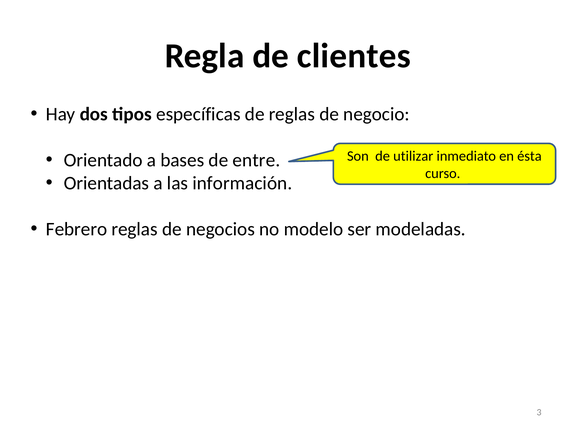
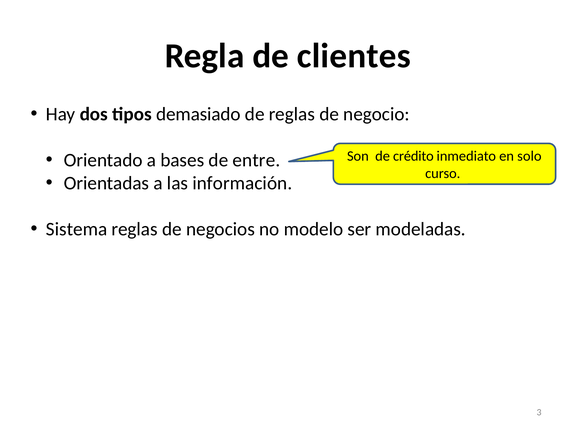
específicas: específicas -> demasiado
utilizar: utilizar -> crédito
ésta: ésta -> solo
Febrero: Febrero -> Sistema
